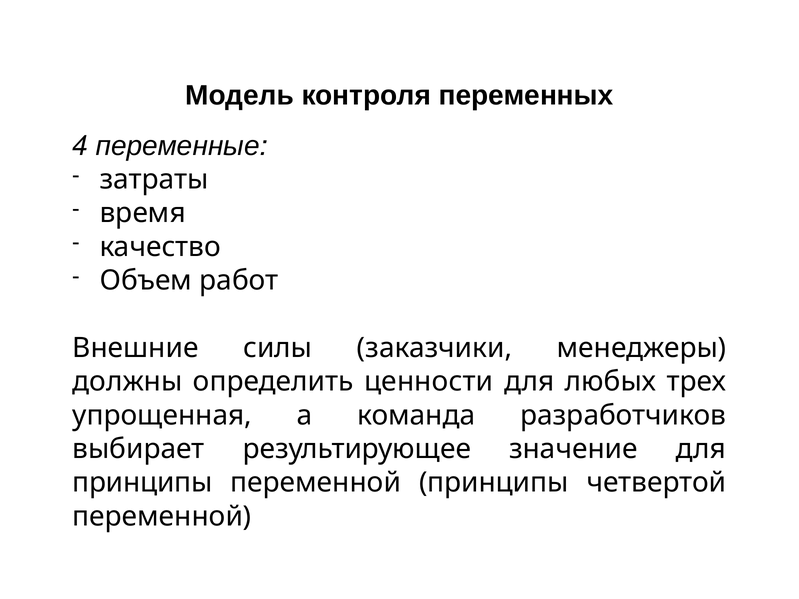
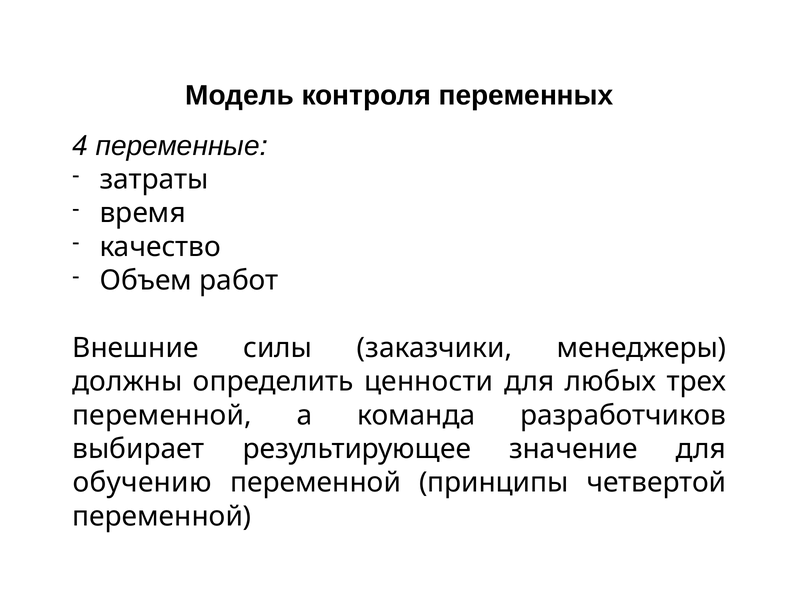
упрощенная at (162, 416): упрощенная -> переменной
принципы at (142, 483): принципы -> обучению
